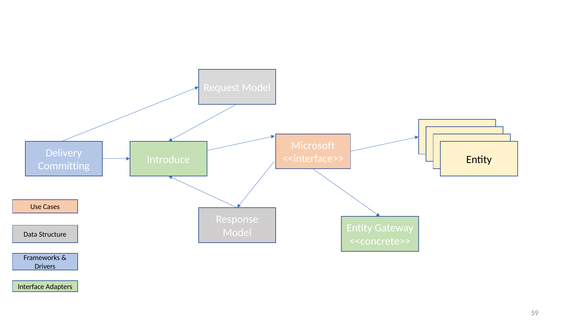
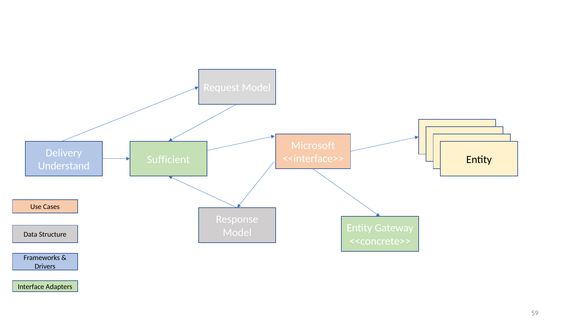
Introduce: Introduce -> Sufficient
Committing: Committing -> Understand
